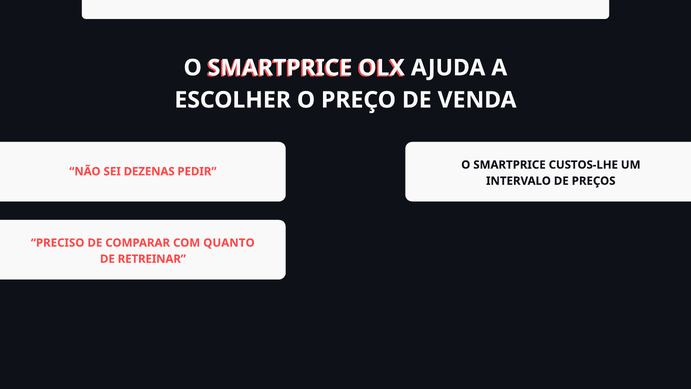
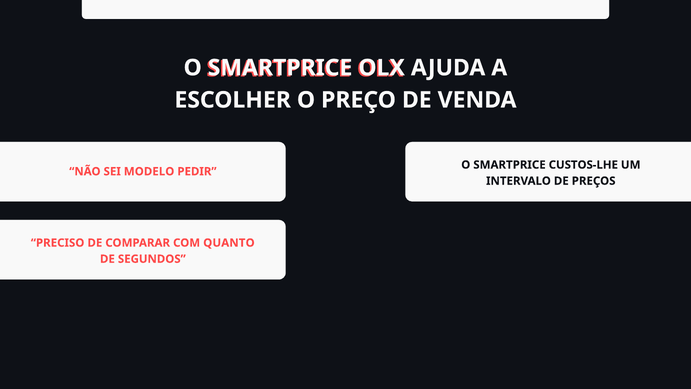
DEZENAS: DEZENAS -> MODELO
RETREINAR: RETREINAR -> SEGUNDOS
